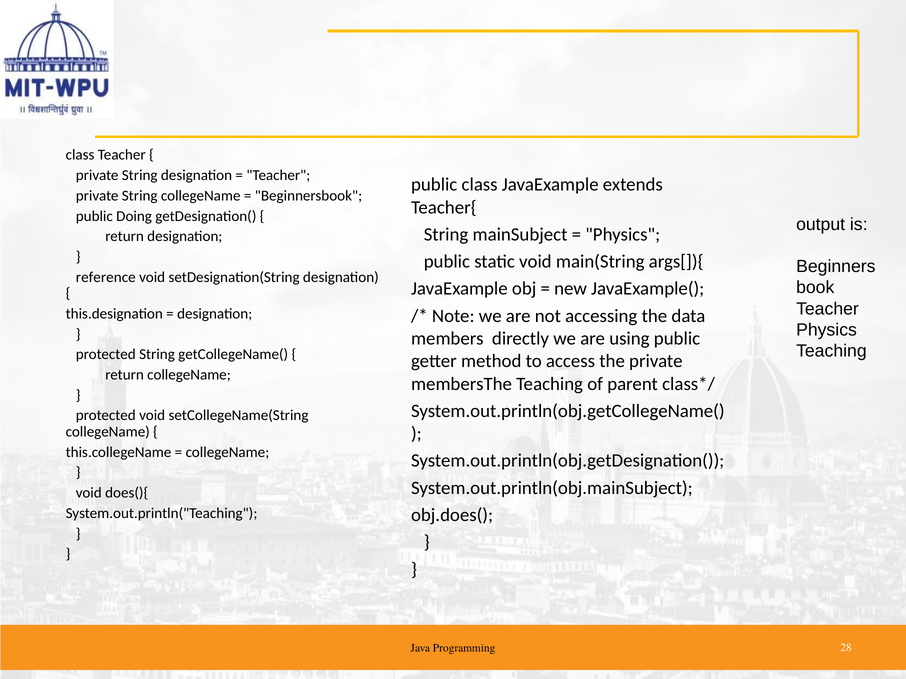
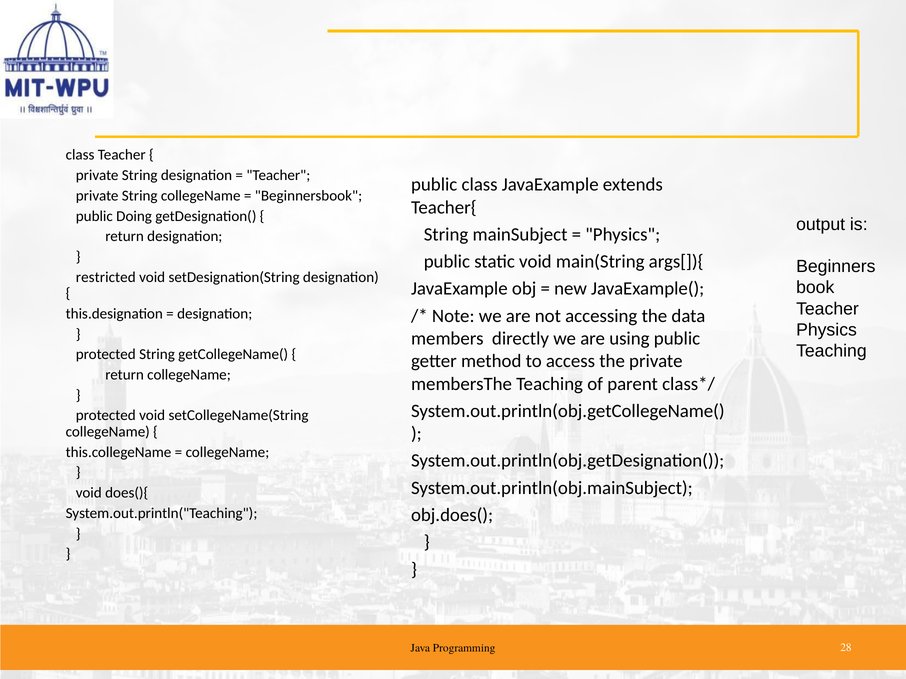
reference: reference -> restricted
